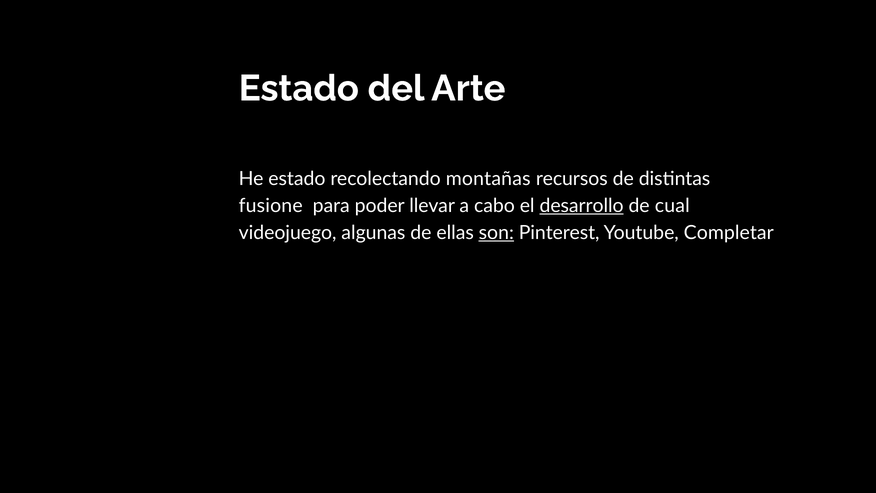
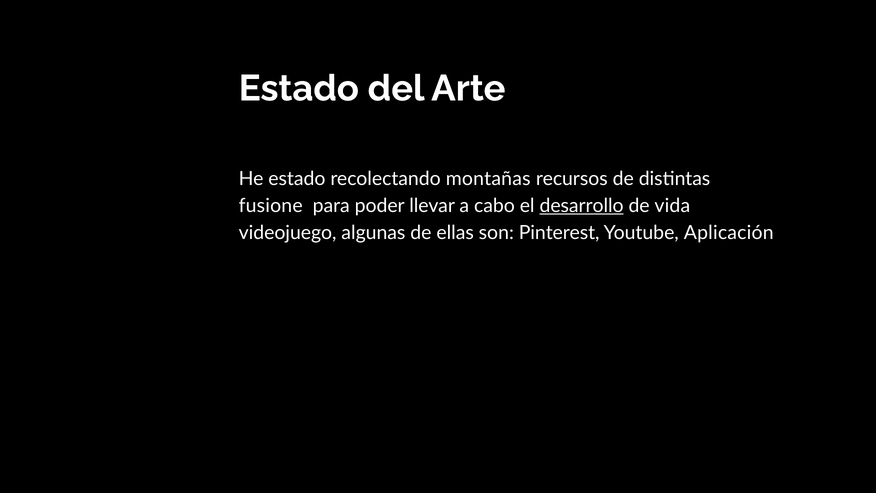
cual: cual -> vida
son underline: present -> none
Completar: Completar -> Aplicación
